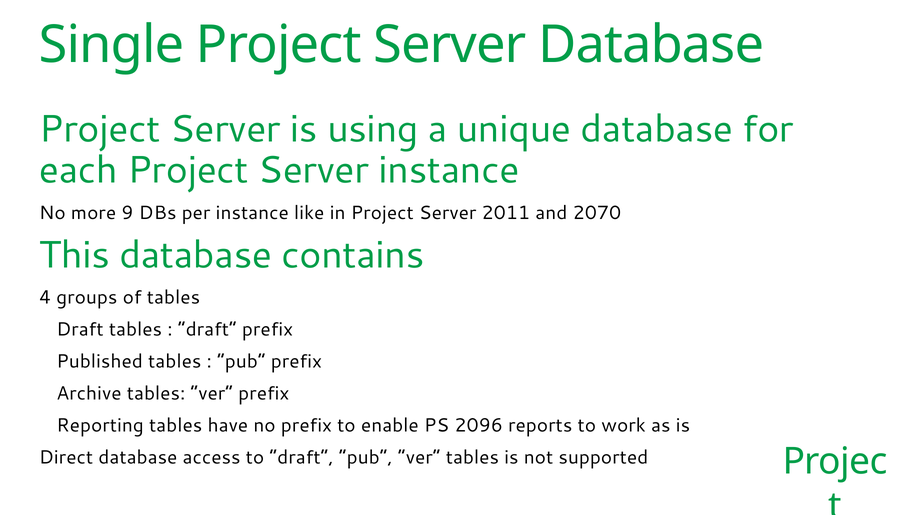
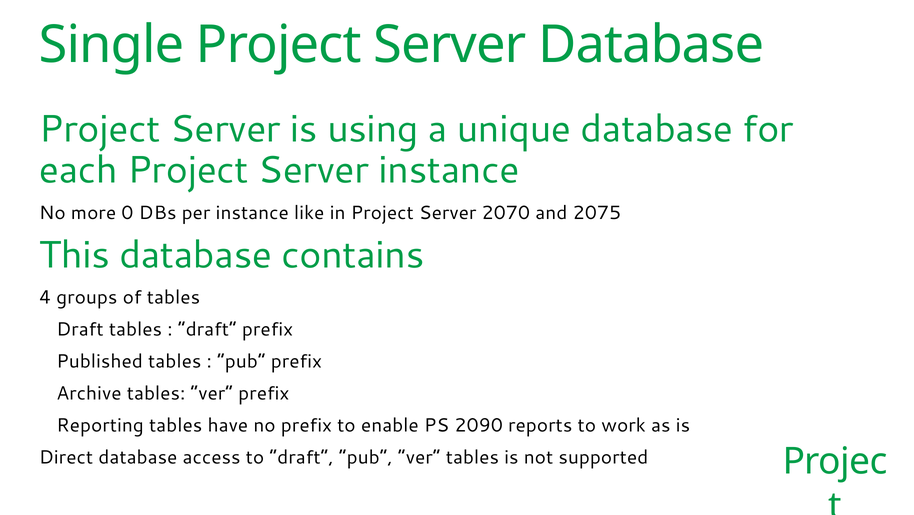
9: 9 -> 0
2011: 2011 -> 2070
2070: 2070 -> 2075
2096: 2096 -> 2090
